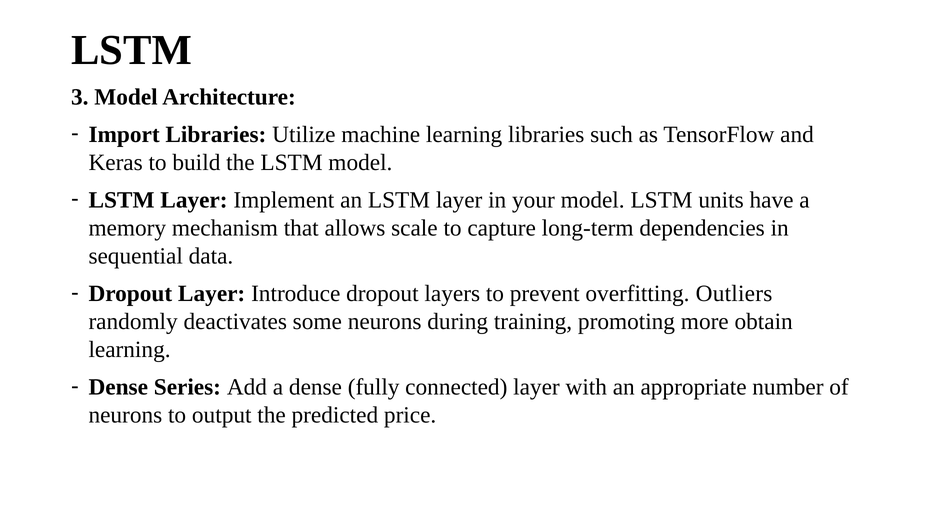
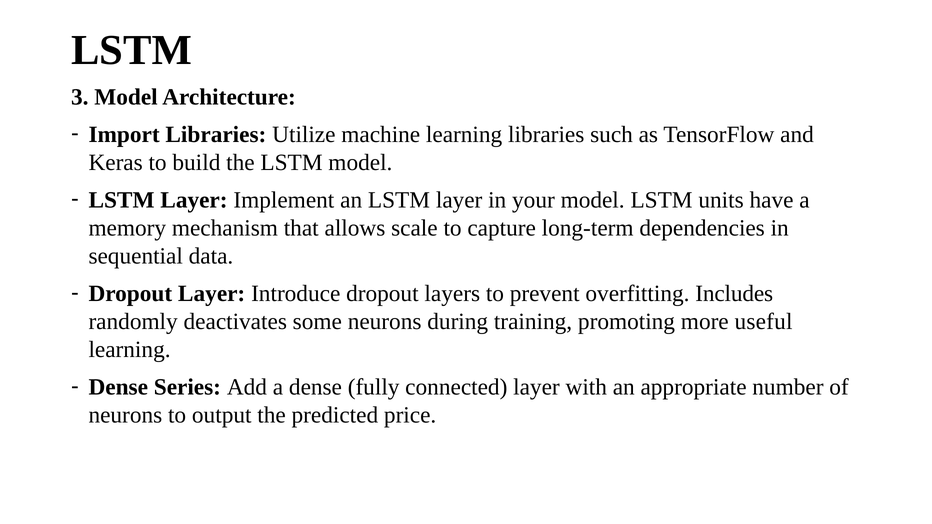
Outliers: Outliers -> Includes
obtain: obtain -> useful
